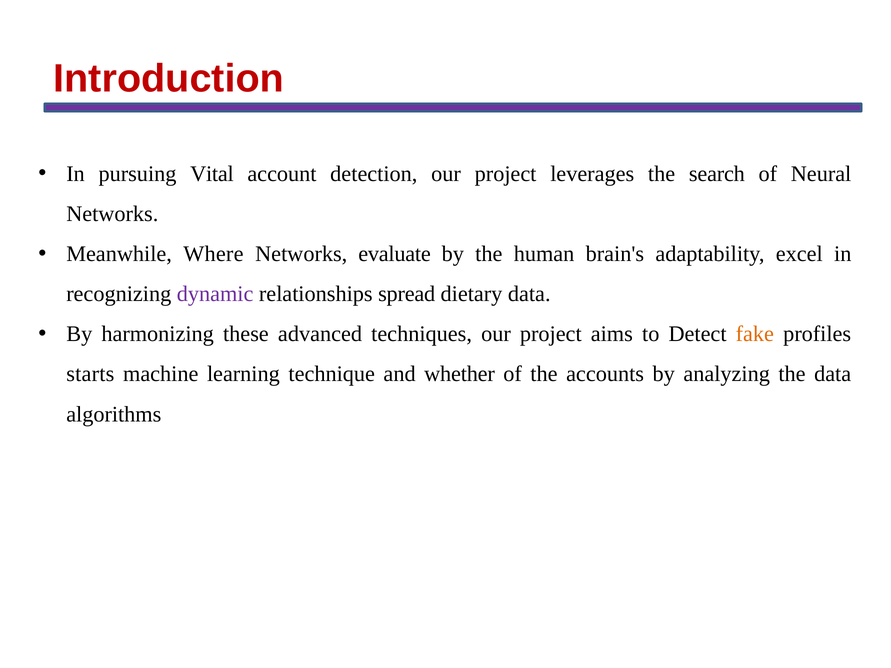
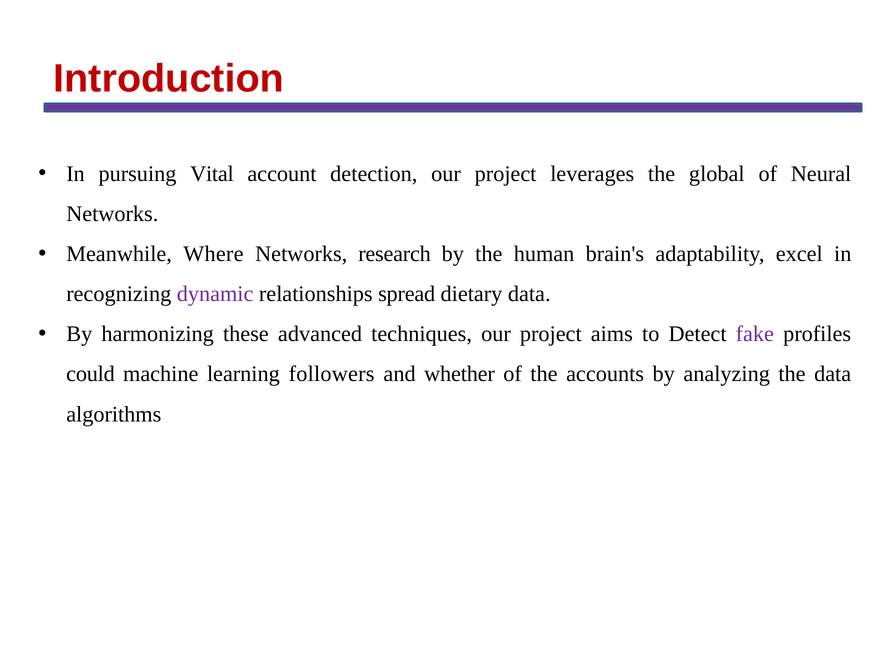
search: search -> global
evaluate: evaluate -> research
fake colour: orange -> purple
starts: starts -> could
technique: technique -> followers
